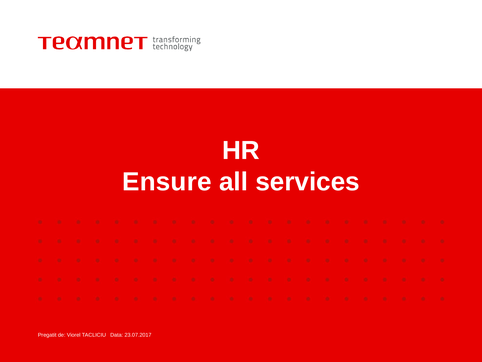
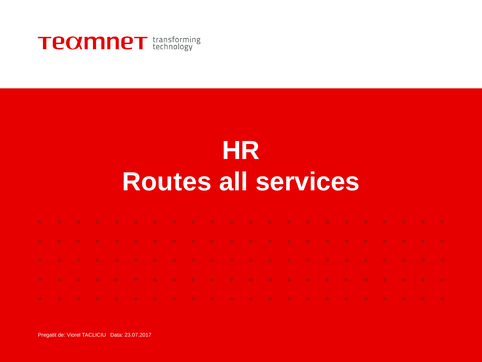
Ensure: Ensure -> Routes
